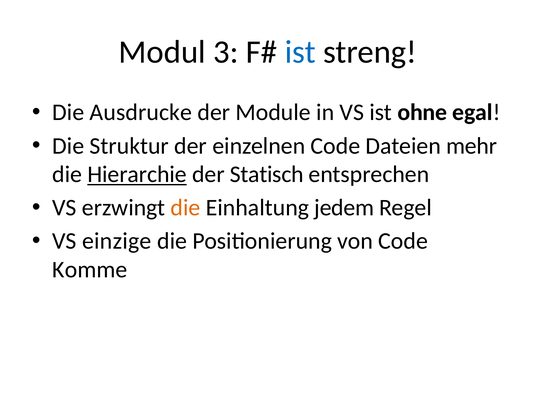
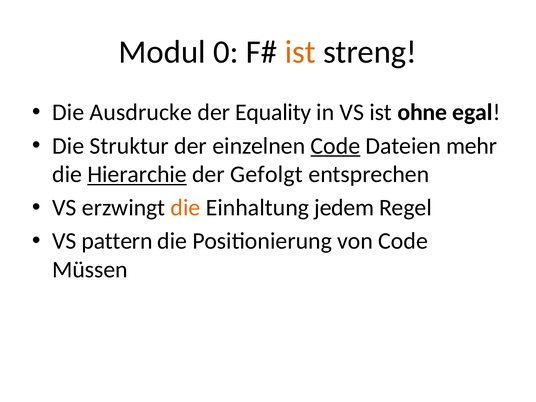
3: 3 -> 0
ist at (300, 52) colour: blue -> orange
Module: Module -> Equality
Code at (335, 146) underline: none -> present
Statisch: Statisch -> Gefolgt
einzige: einzige -> pattern
Komme: Komme -> Müssen
